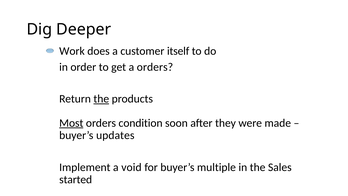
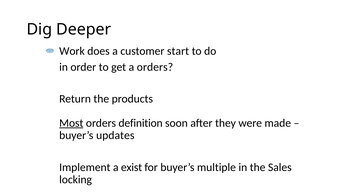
itself: itself -> start
the at (101, 99) underline: present -> none
condition: condition -> definition
void: void -> exist
started: started -> locking
